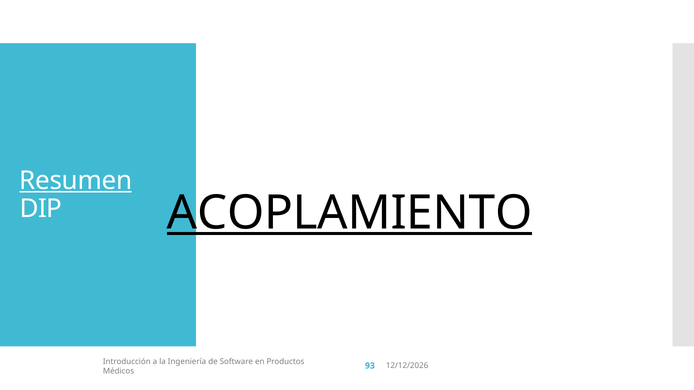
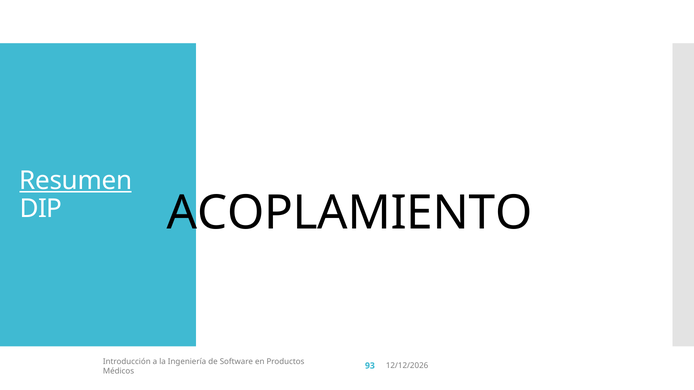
ACOPLAMIENTO underline: present -> none
